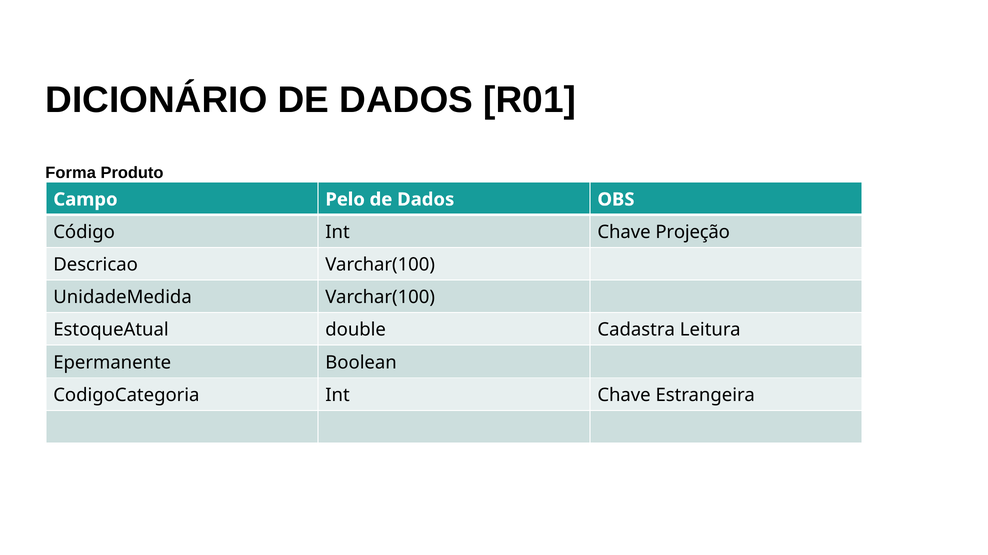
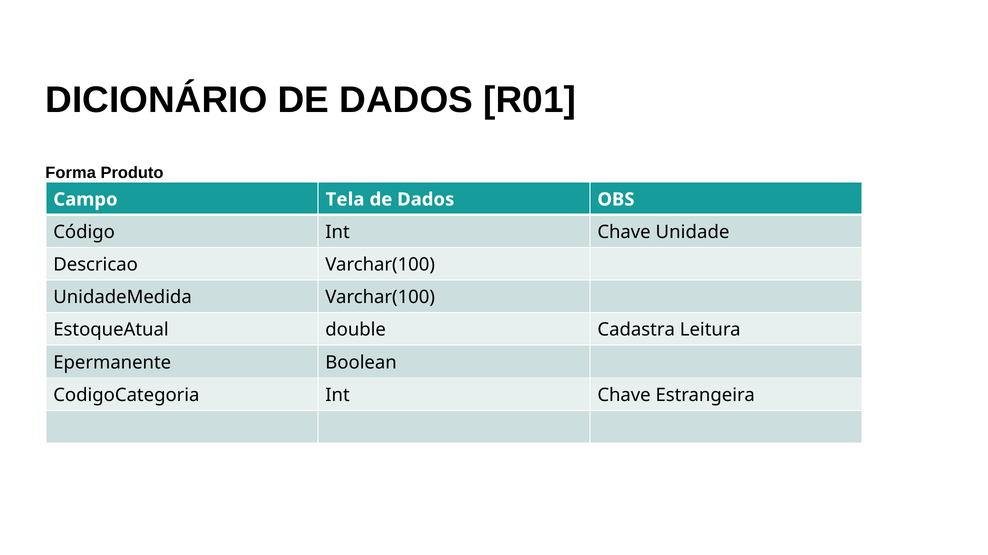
Pelo: Pelo -> Tela
Projeção: Projeção -> Unidade
